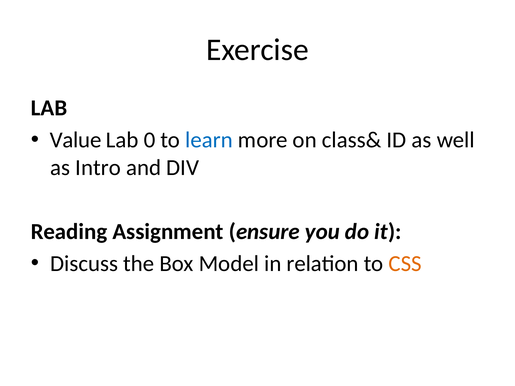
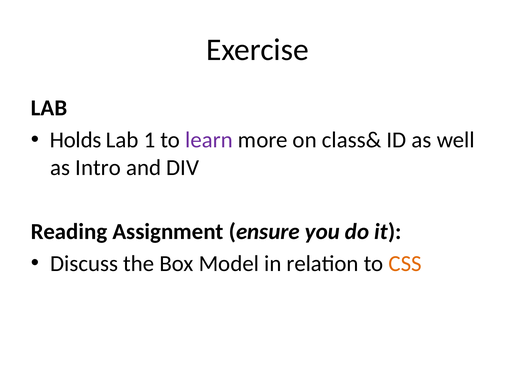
Value: Value -> Holds
0: 0 -> 1
learn colour: blue -> purple
